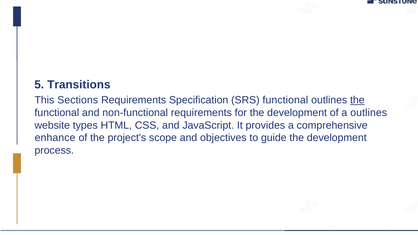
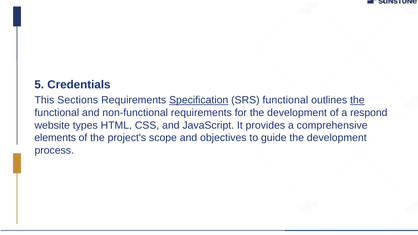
Transitions: Transitions -> Credentials
Specification underline: none -> present
a outlines: outlines -> respond
enhance: enhance -> elements
